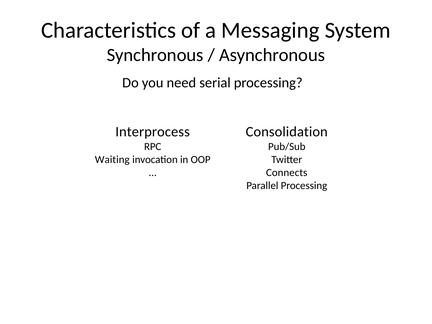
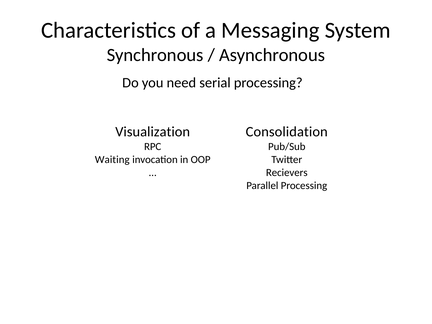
Interprocess: Interprocess -> Visualization
Connects: Connects -> Recievers
